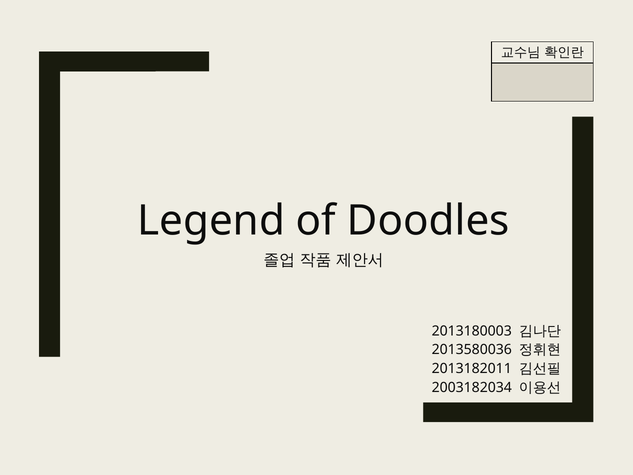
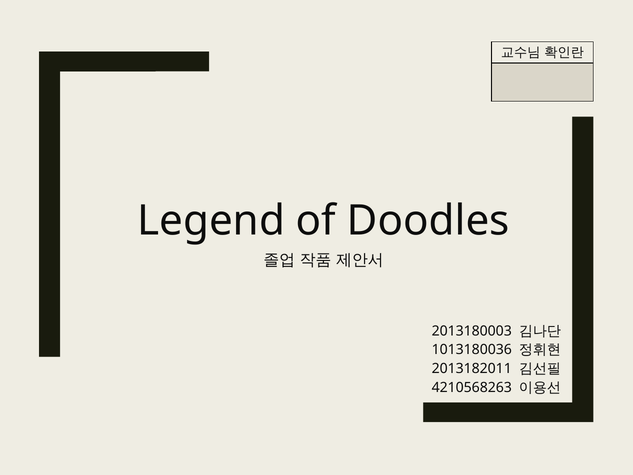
2013580036: 2013580036 -> 1013180036
2003182034: 2003182034 -> 4210568263
